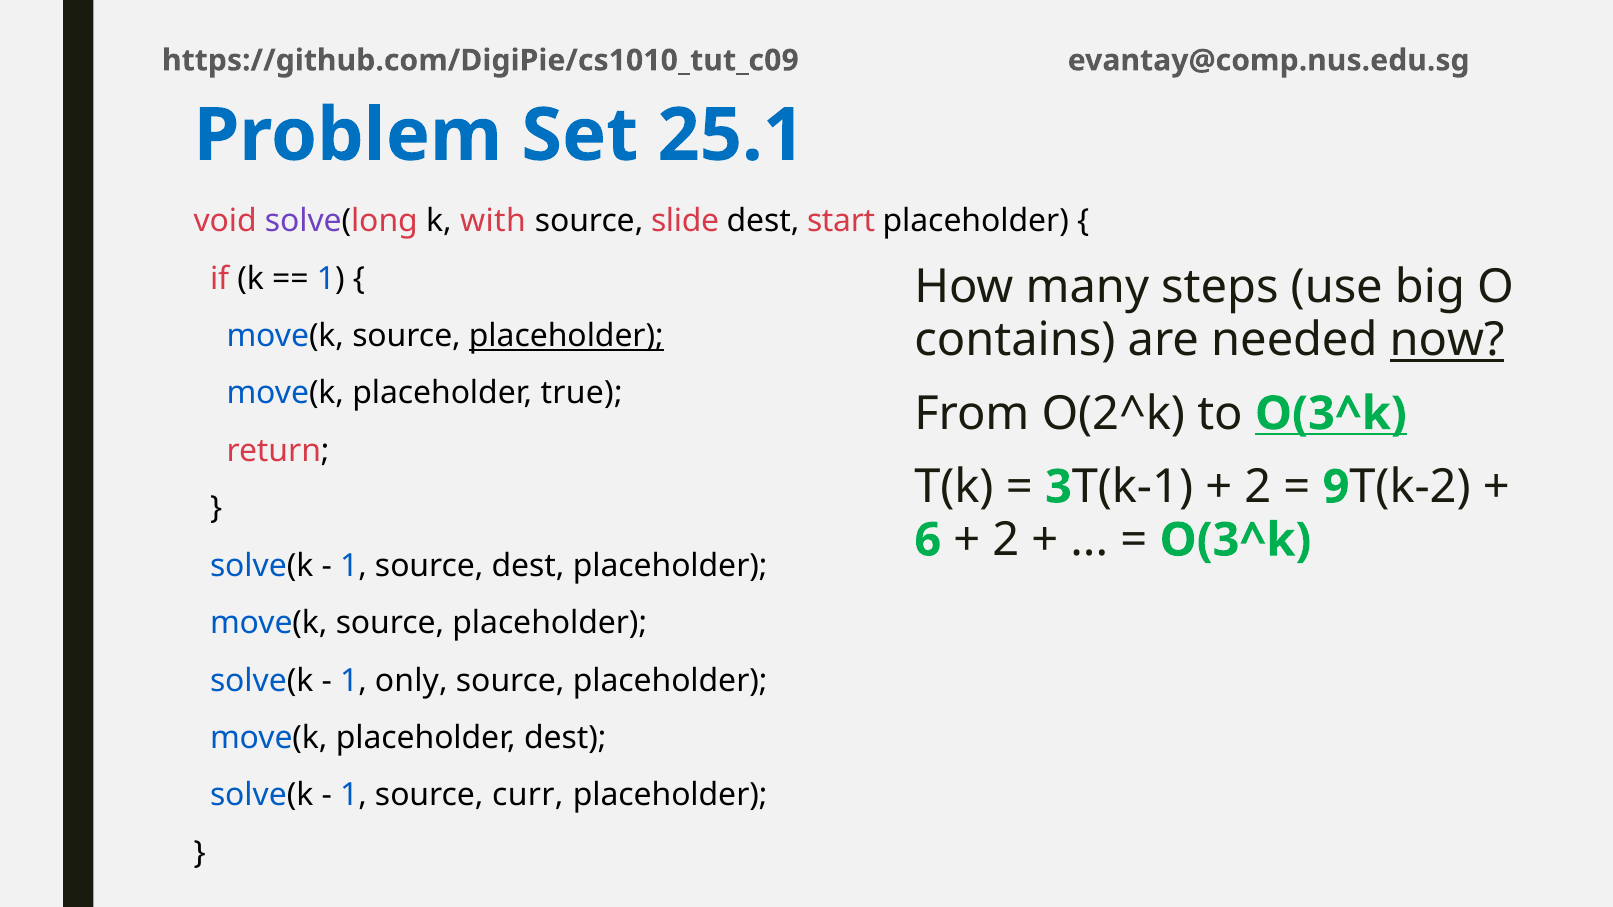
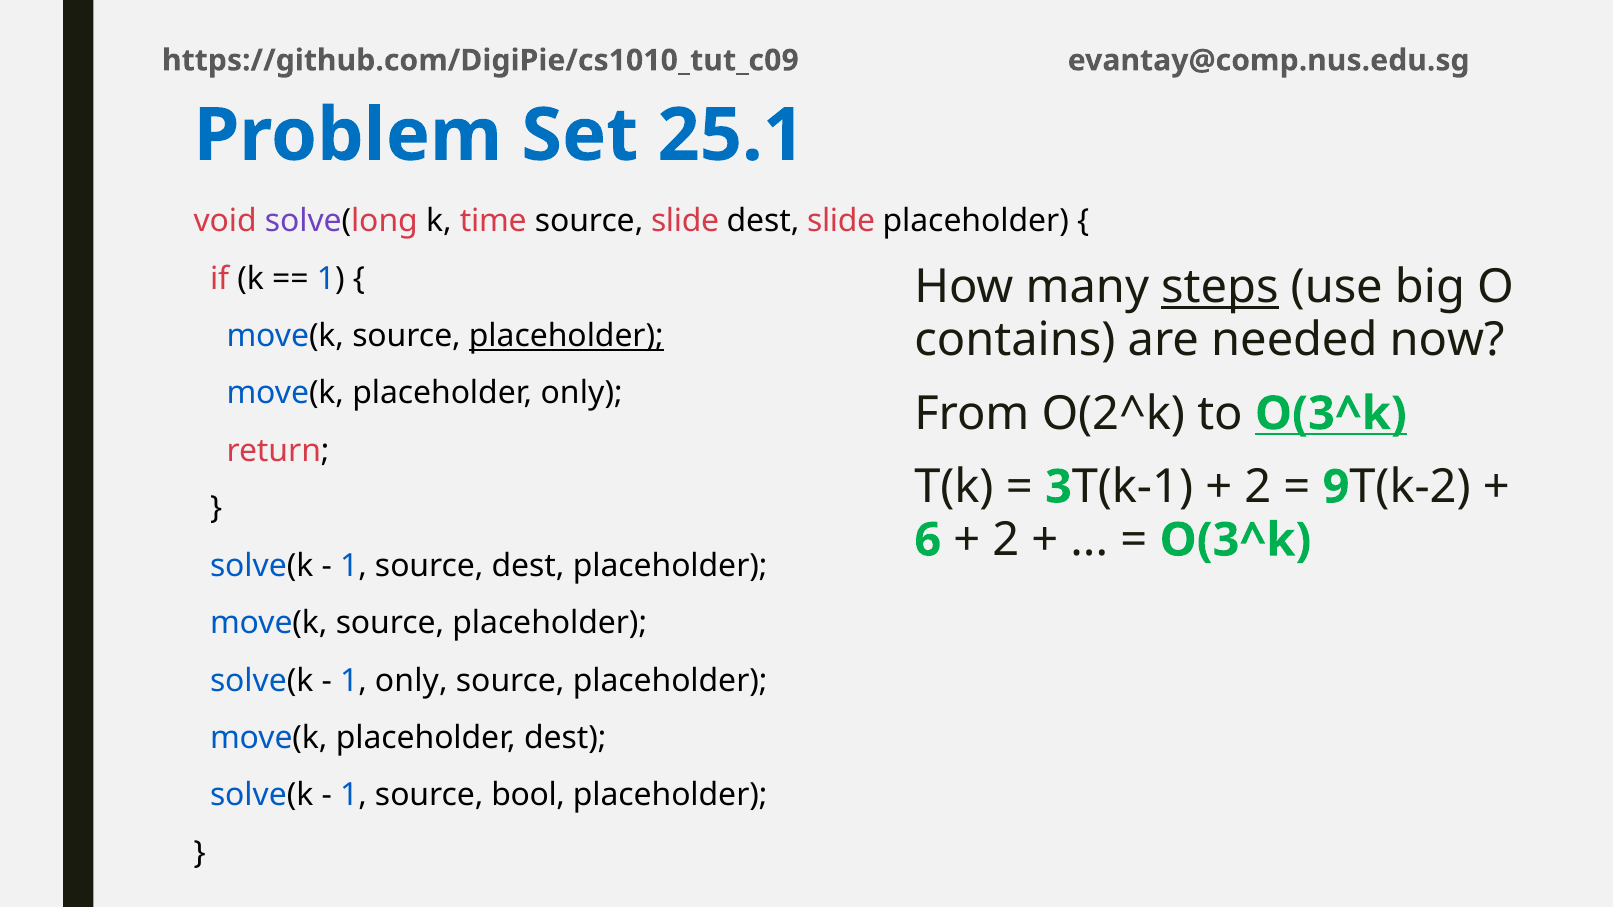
with: with -> time
dest start: start -> slide
steps underline: none -> present
now underline: present -> none
placeholder true: true -> only
curr: curr -> bool
